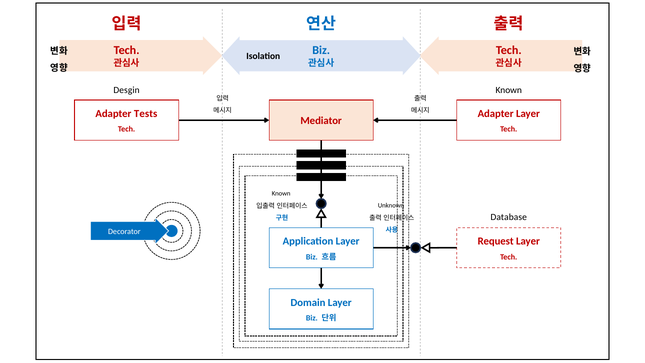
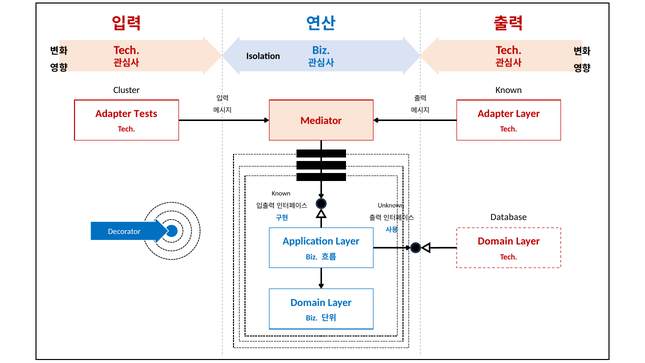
Desgin: Desgin -> Cluster
Request at (496, 241): Request -> Domain
